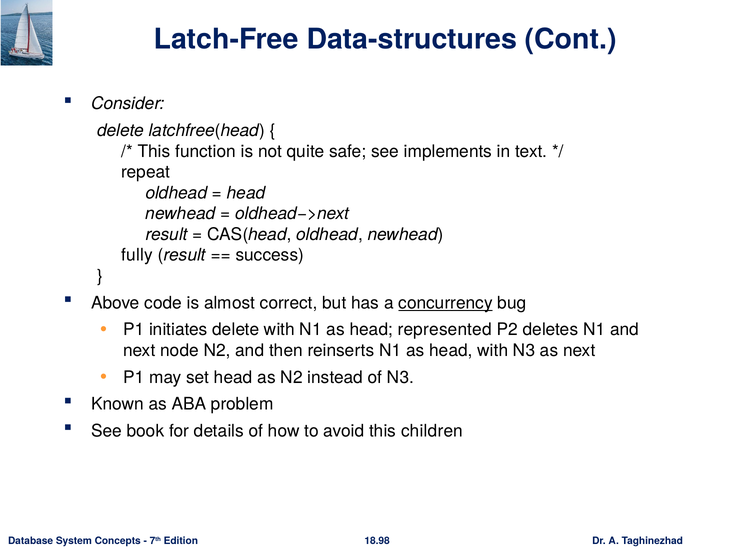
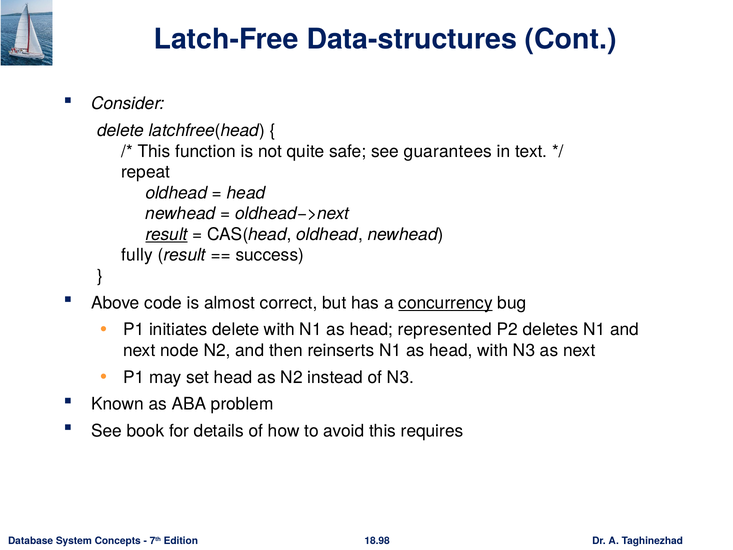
implements: implements -> guarantees
result at (167, 234) underline: none -> present
children: children -> requires
